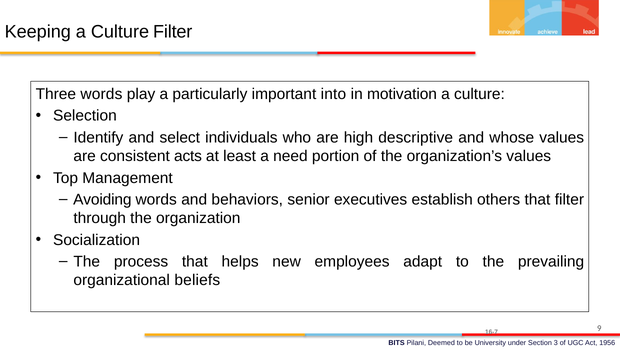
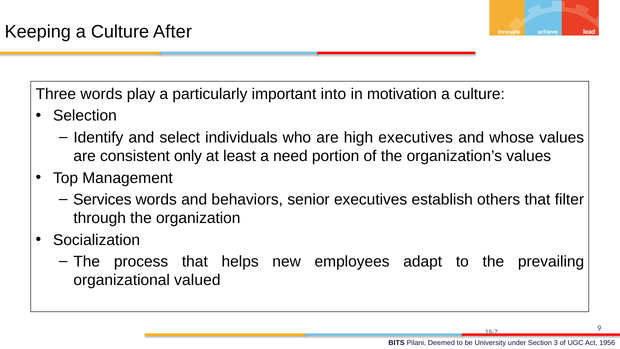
Culture Filter: Filter -> After
high descriptive: descriptive -> executives
acts: acts -> only
Avoiding: Avoiding -> Services
beliefs: beliefs -> valued
